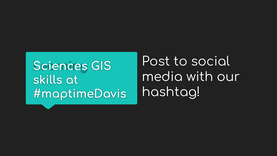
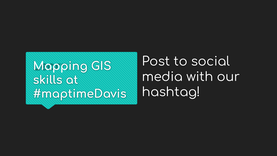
Sciences: Sciences -> Mapping
